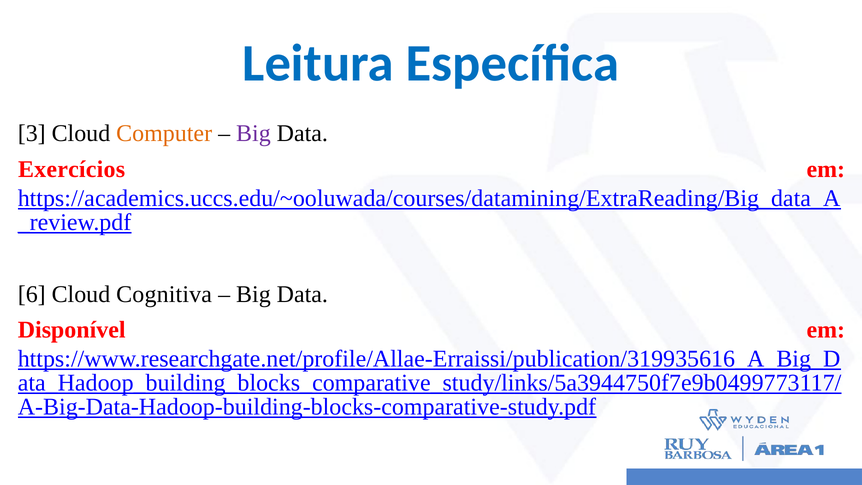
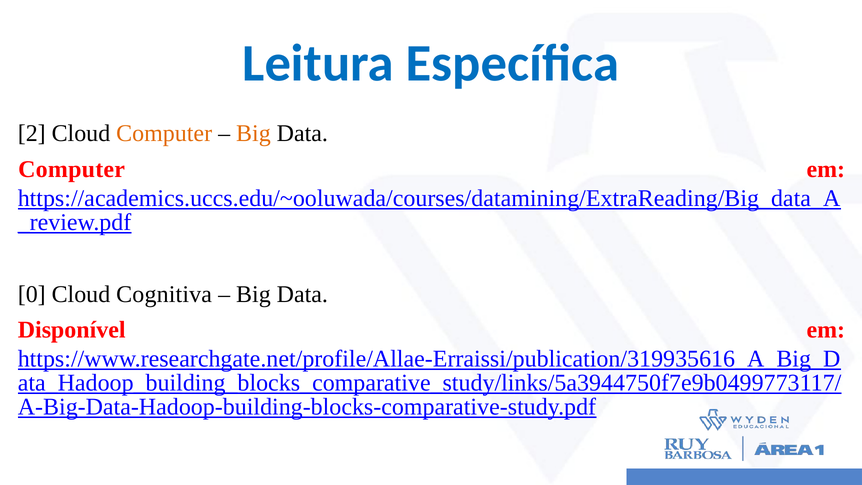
3: 3 -> 2
Big at (253, 134) colour: purple -> orange
Exercícios at (72, 169): Exercícios -> Computer
6: 6 -> 0
